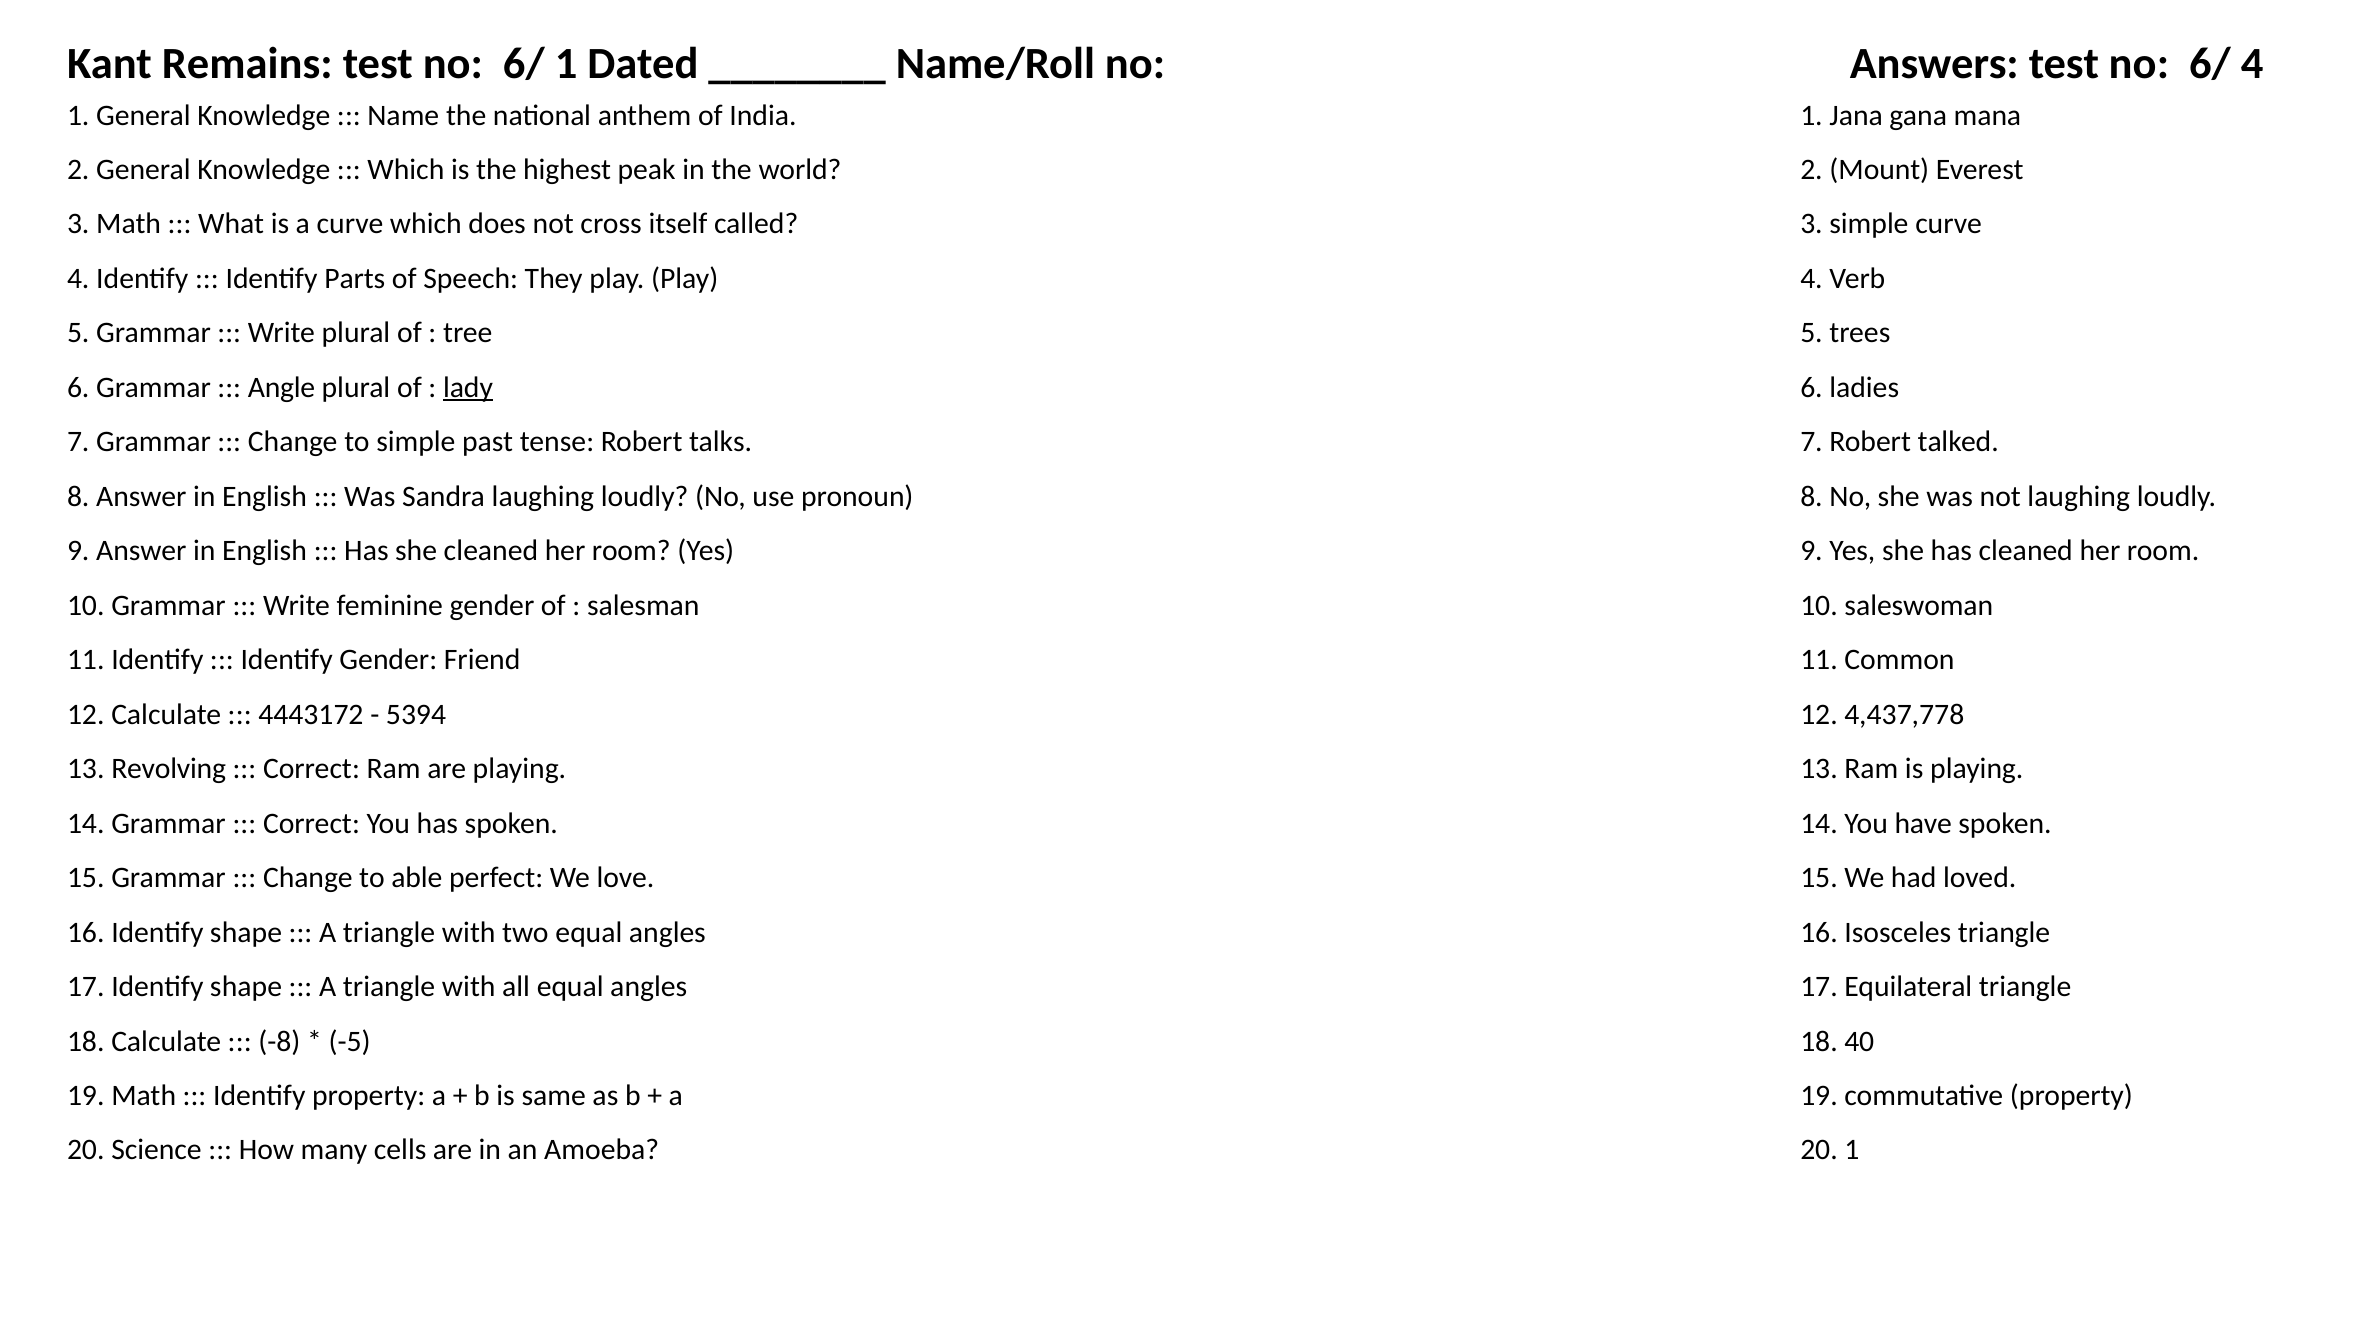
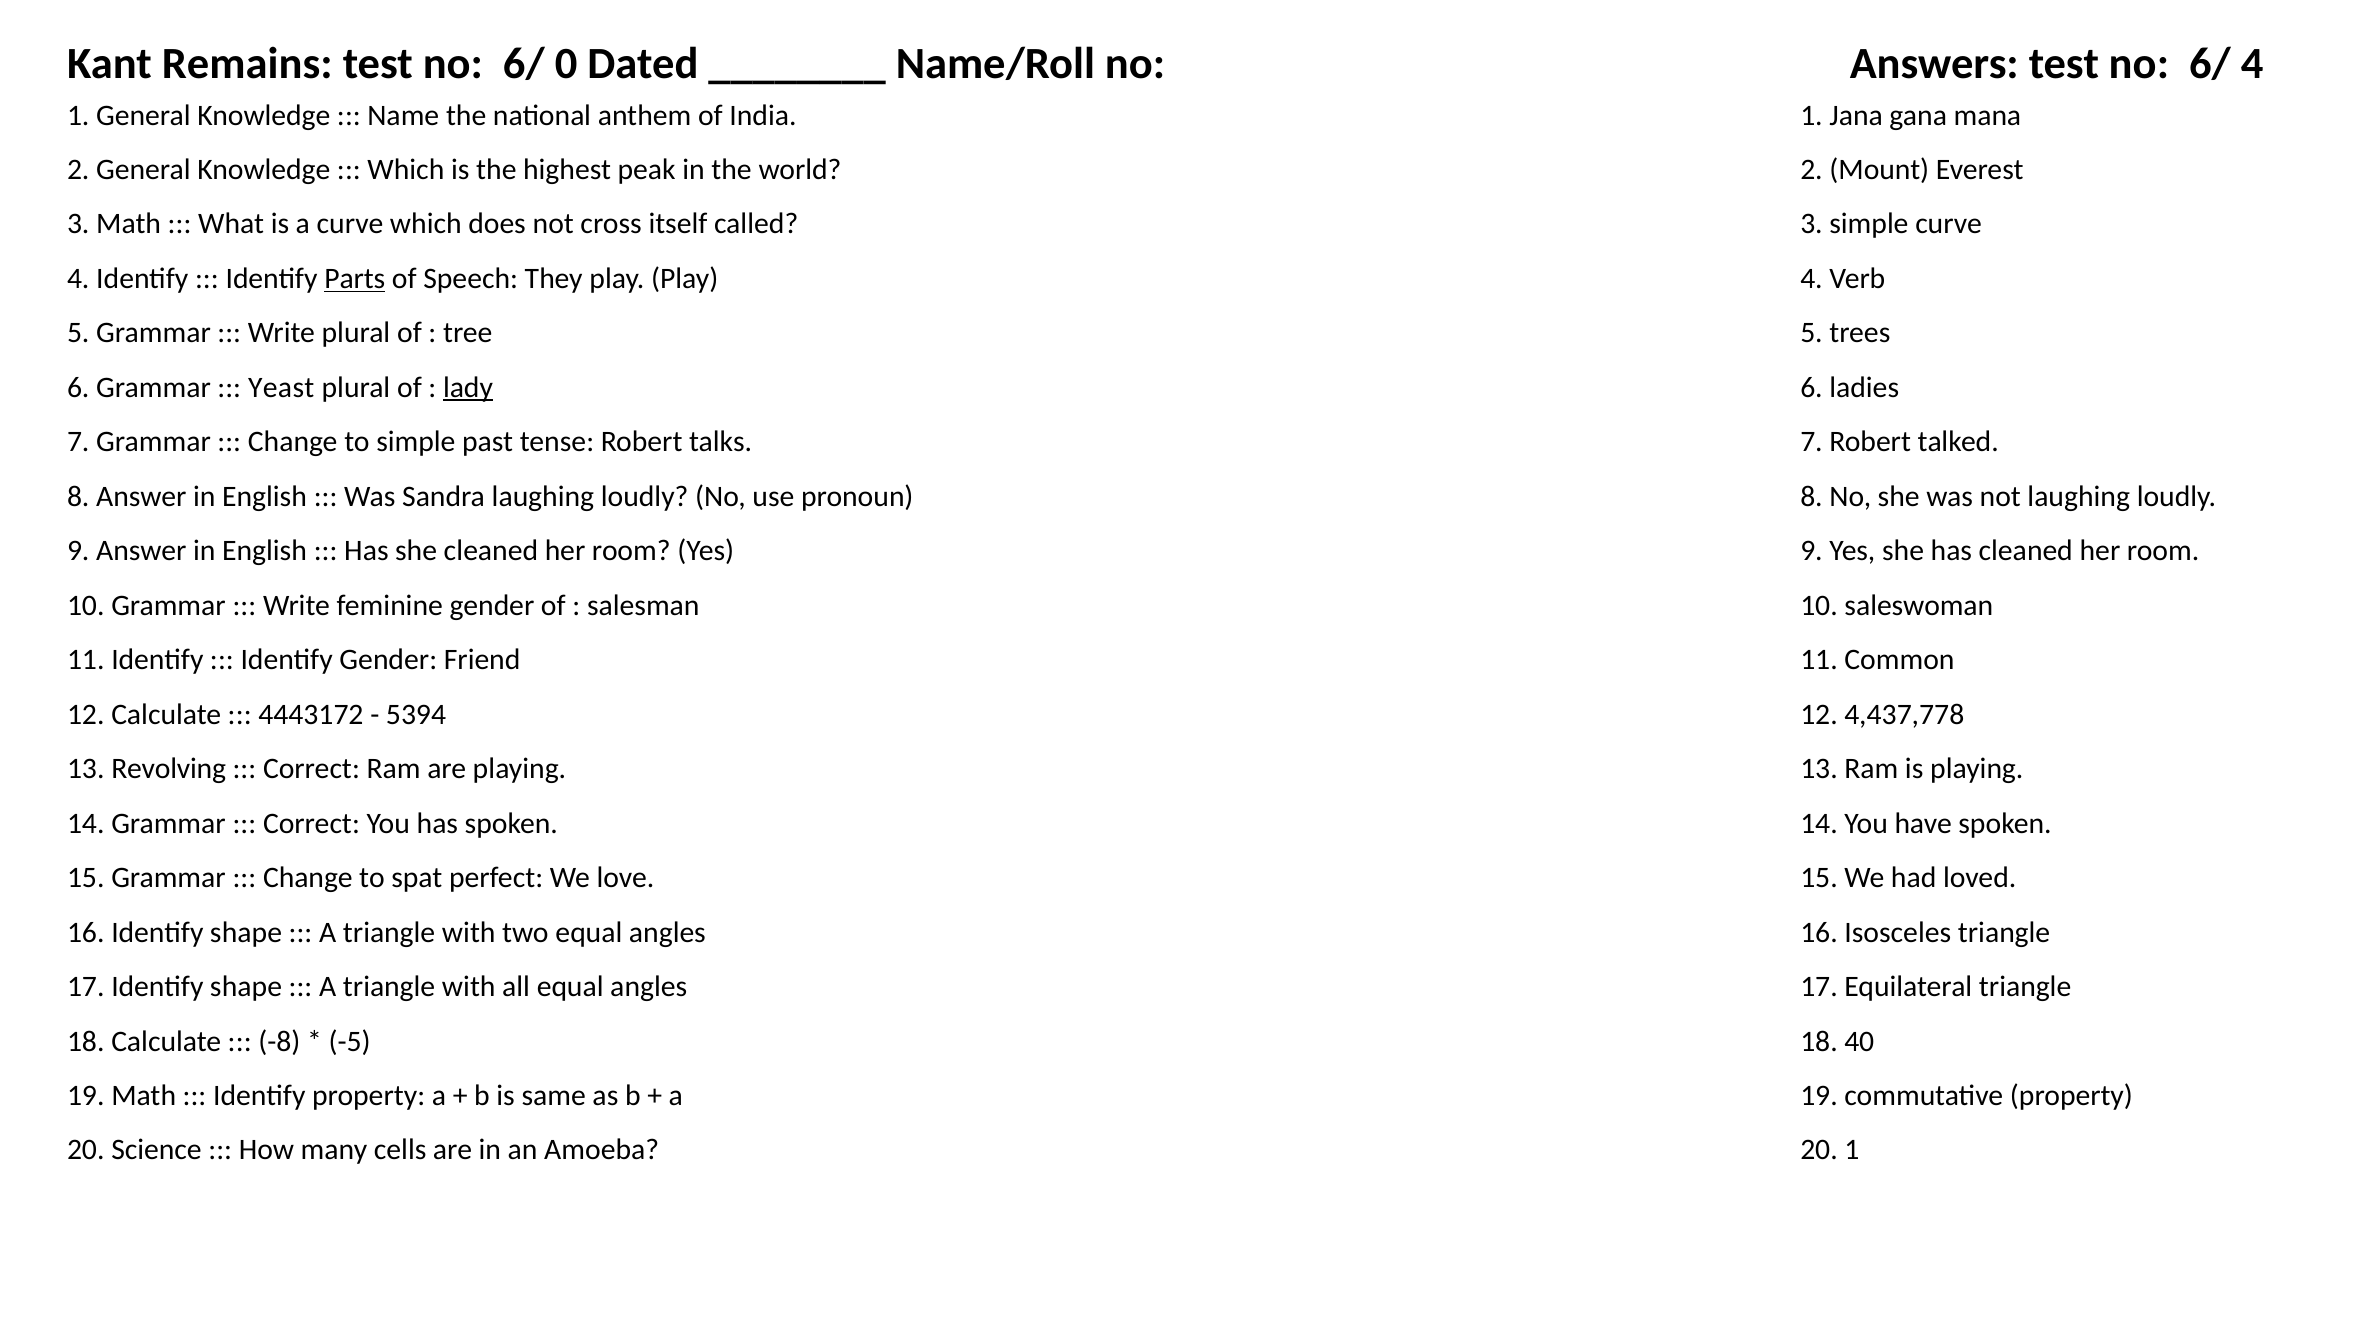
6/ 1: 1 -> 0
Parts underline: none -> present
Angle: Angle -> Yeast
able: able -> spat
